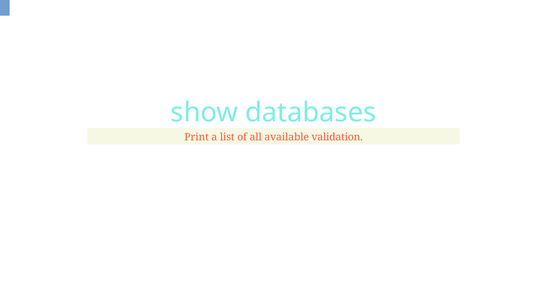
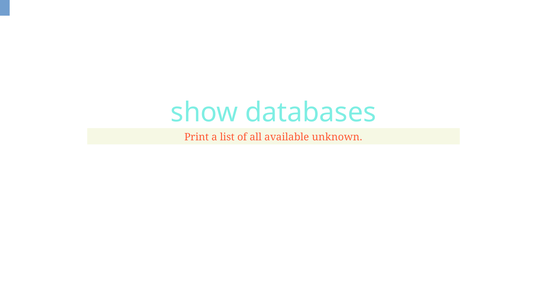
validation: validation -> unknown
